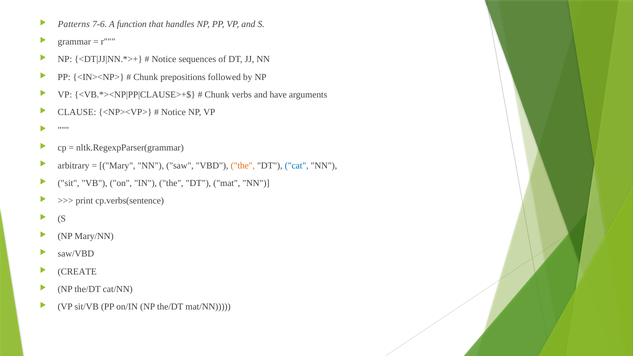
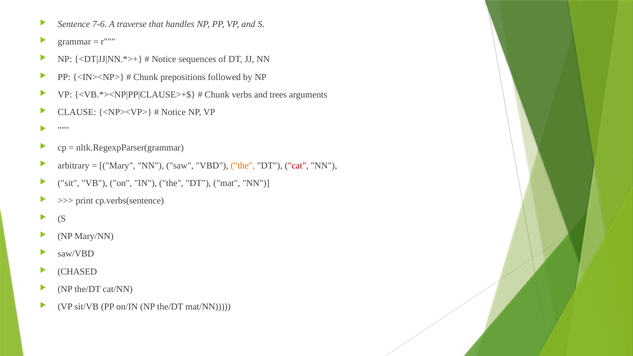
Patterns: Patterns -> Sentence
function: function -> traverse
have: have -> trees
cat colour: blue -> red
CREATE: CREATE -> CHASED
